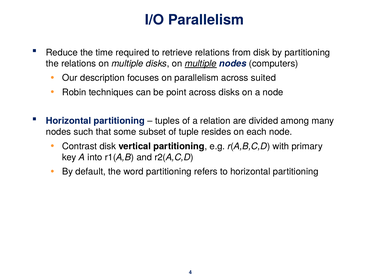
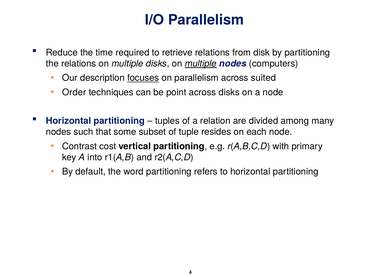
focuses underline: none -> present
Robin: Robin -> Order
Contrast disk: disk -> cost
